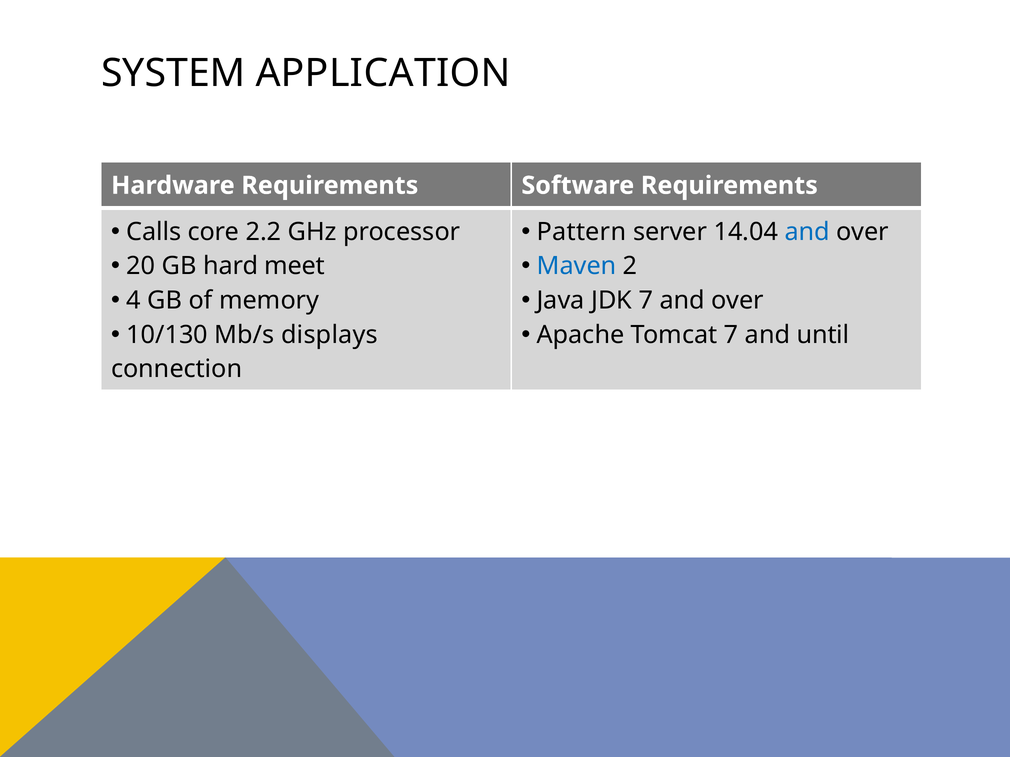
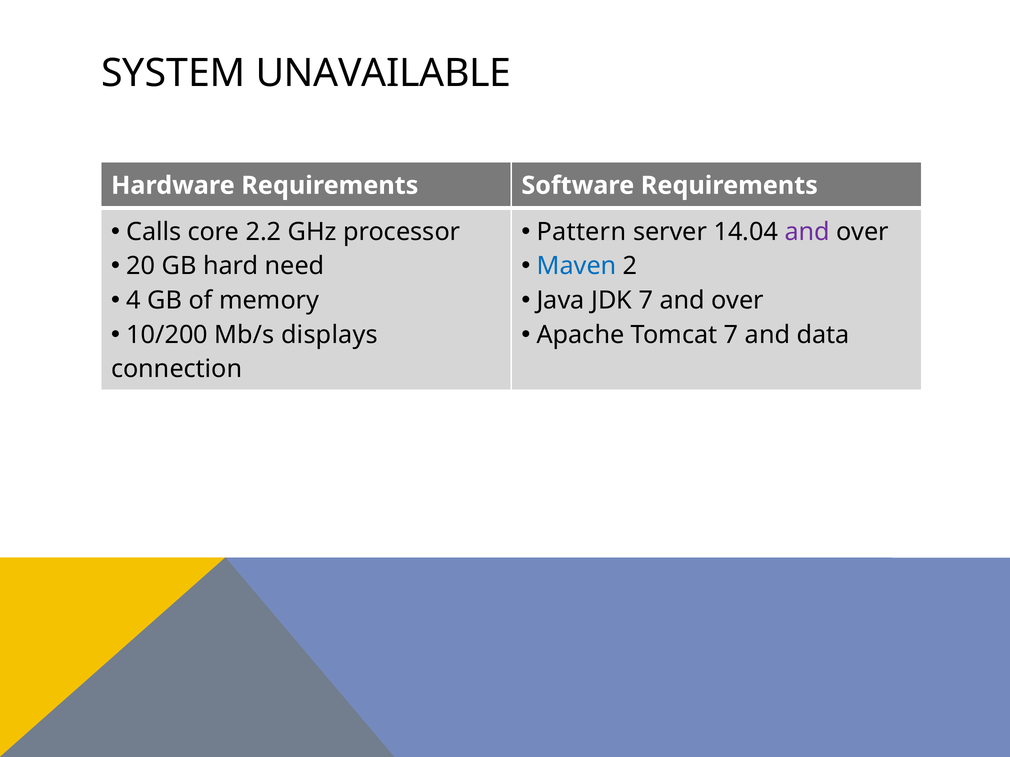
APPLICATION: APPLICATION -> UNAVAILABLE
and at (807, 232) colour: blue -> purple
meet: meet -> need
10/130: 10/130 -> 10/200
until: until -> data
